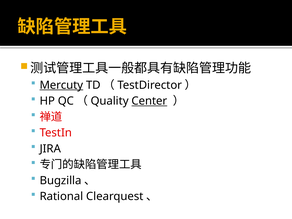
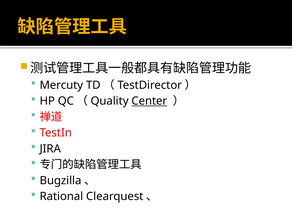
Mercuty underline: present -> none
